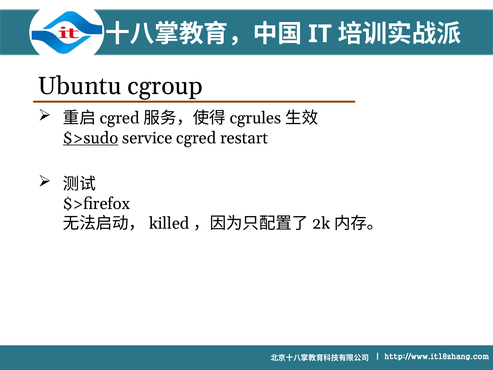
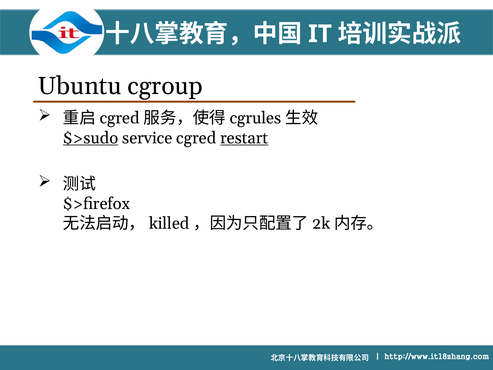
restart underline: none -> present
